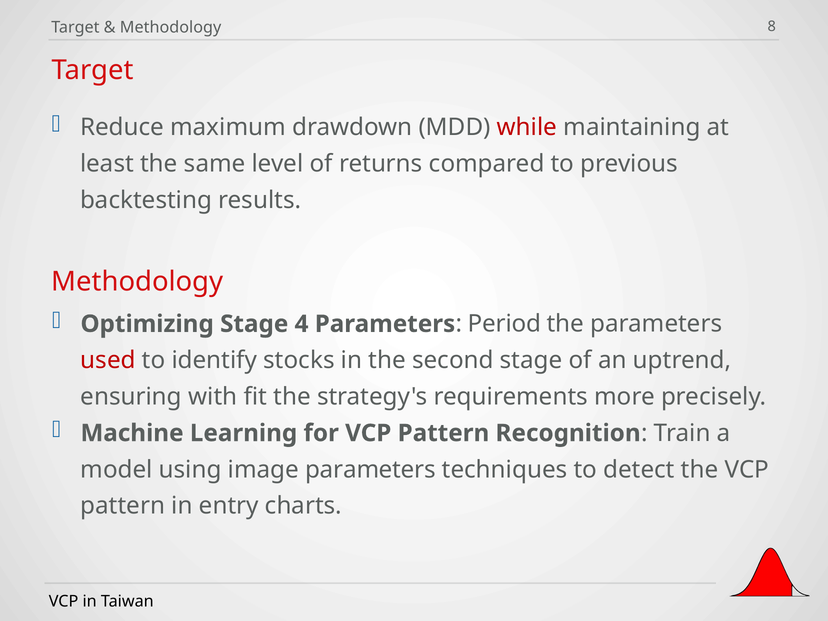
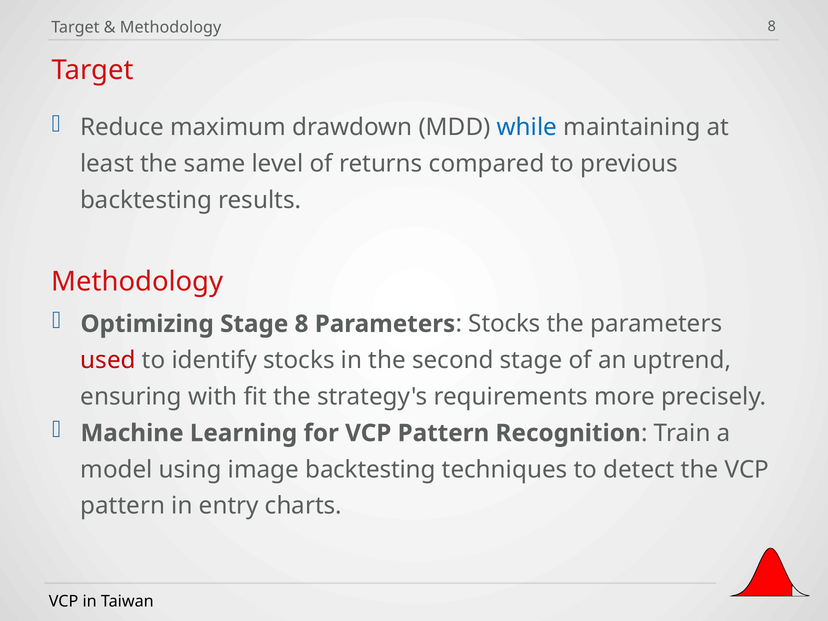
while colour: red -> blue
Stage 4: 4 -> 8
Period at (504, 324): Period -> Stocks
image parameters: parameters -> backtesting
